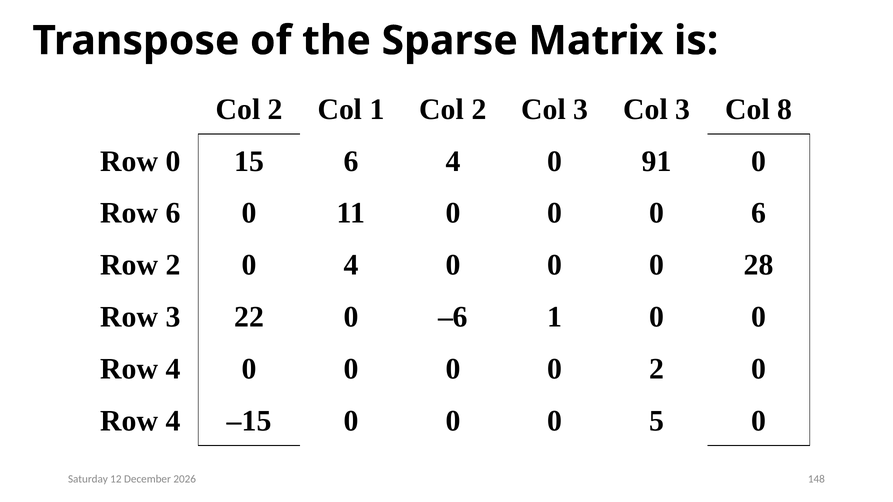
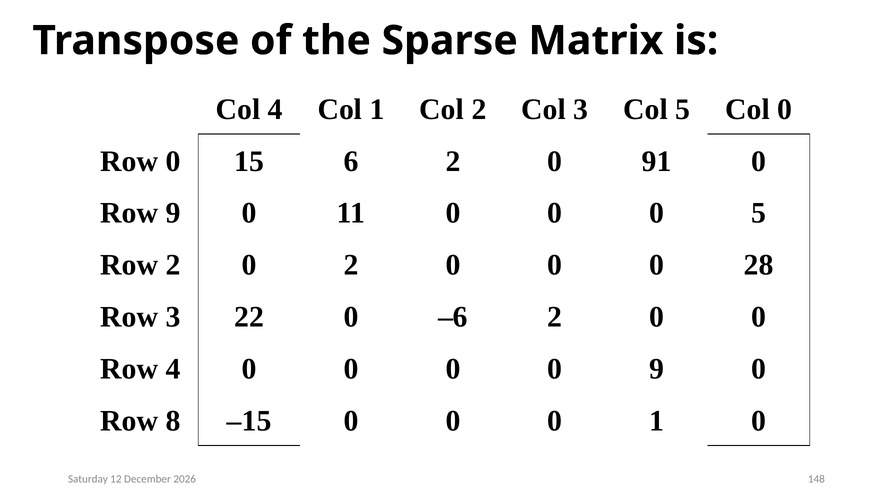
2 at (275, 109): 2 -> 4
3 Col 3: 3 -> 5
Col 8: 8 -> 0
6 4: 4 -> 2
Row 6: 6 -> 9
0 6: 6 -> 5
0 4: 4 -> 2
–6 1: 1 -> 2
0 2: 2 -> 9
4 at (173, 421): 4 -> 8
0 5: 5 -> 1
